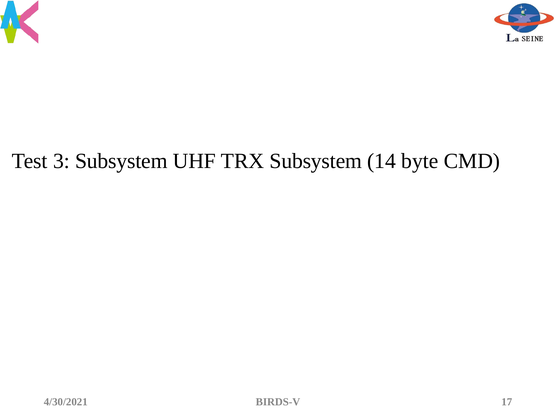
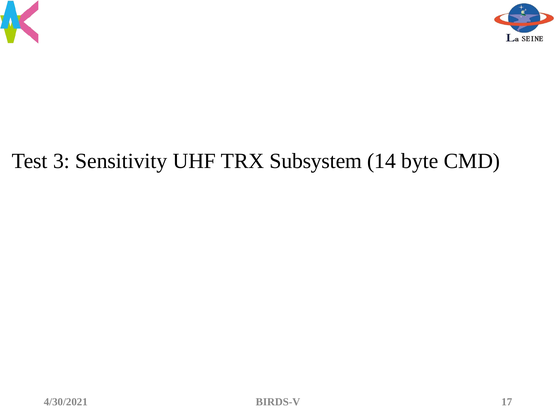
3 Subsystem: Subsystem -> Sensitivity
